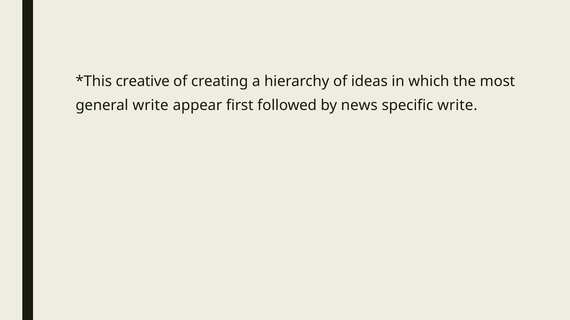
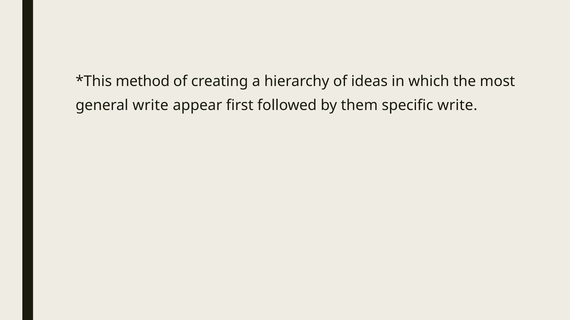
creative: creative -> method
news: news -> them
